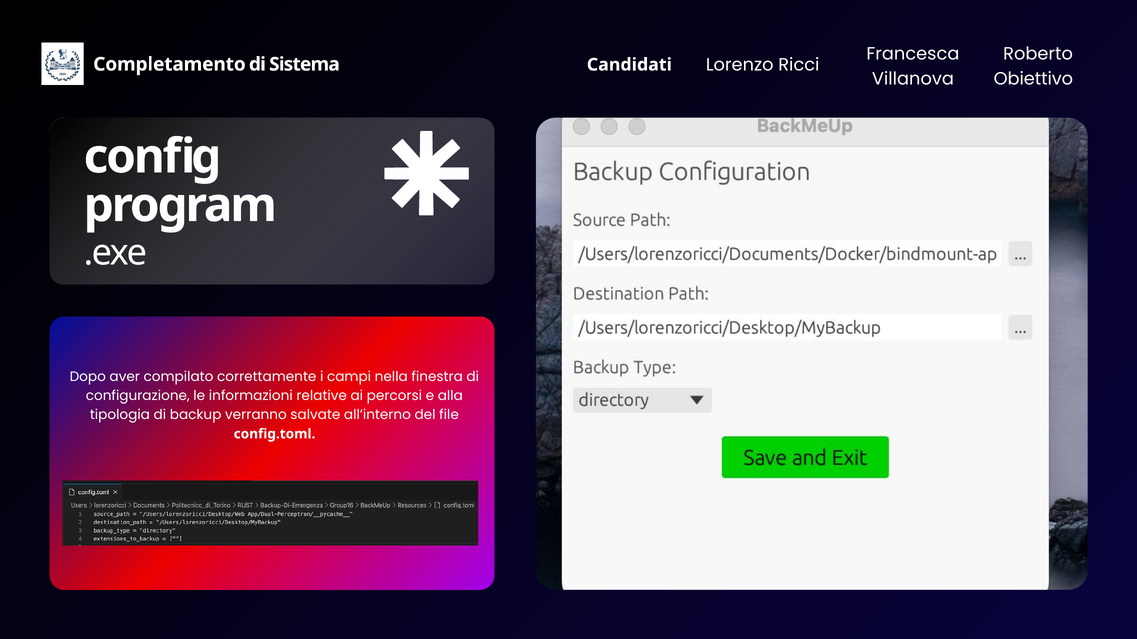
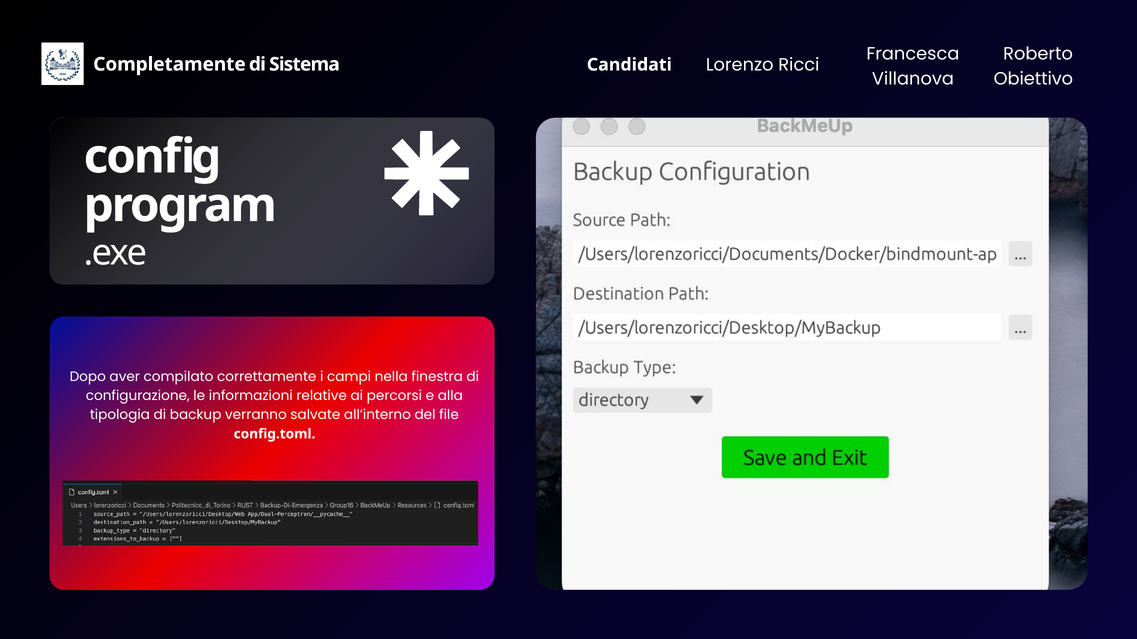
Completamento: Completamento -> Completamente
